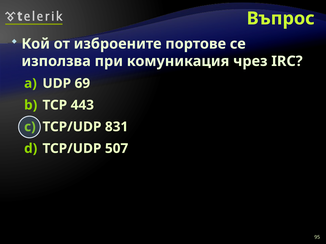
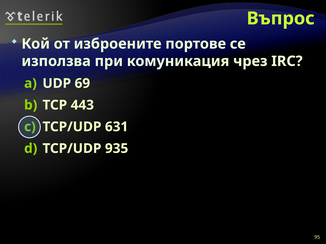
831: 831 -> 631
507: 507 -> 935
